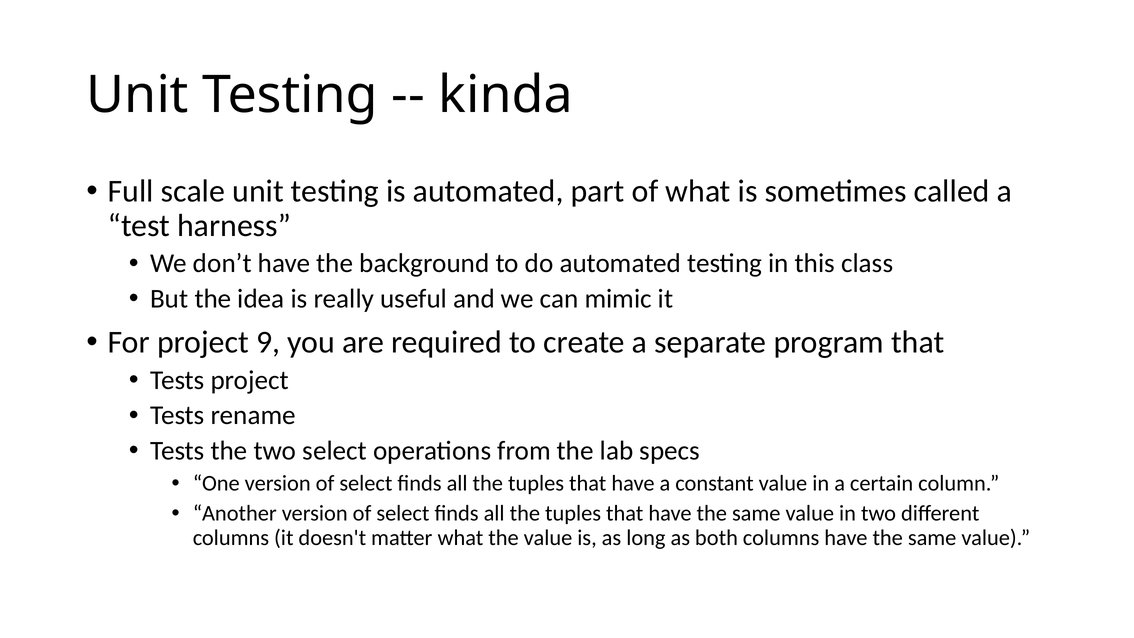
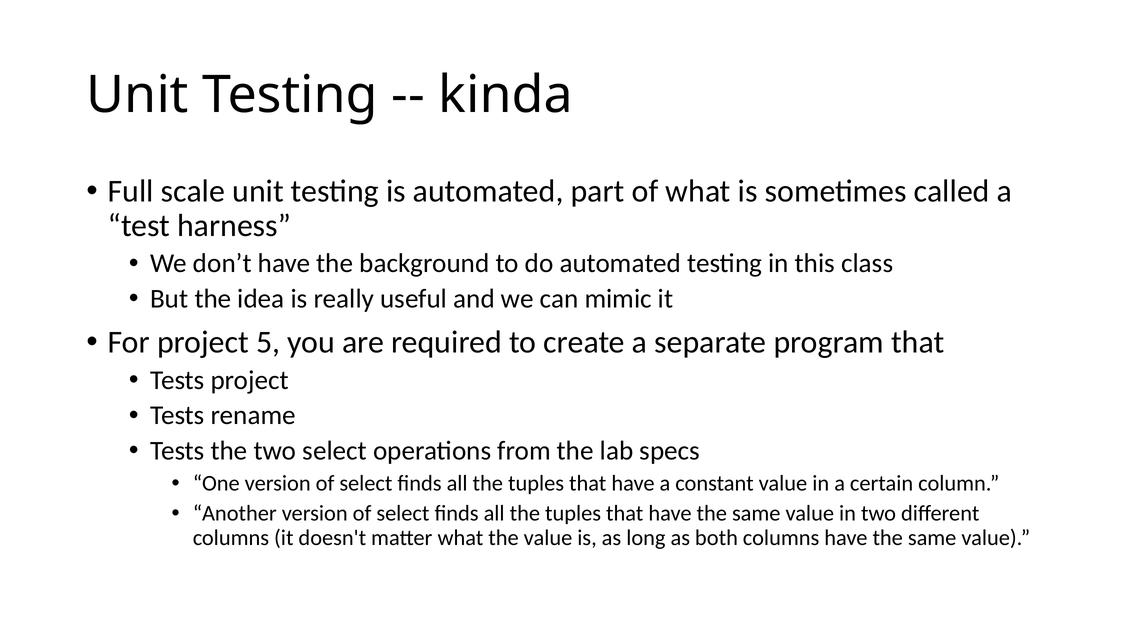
9: 9 -> 5
